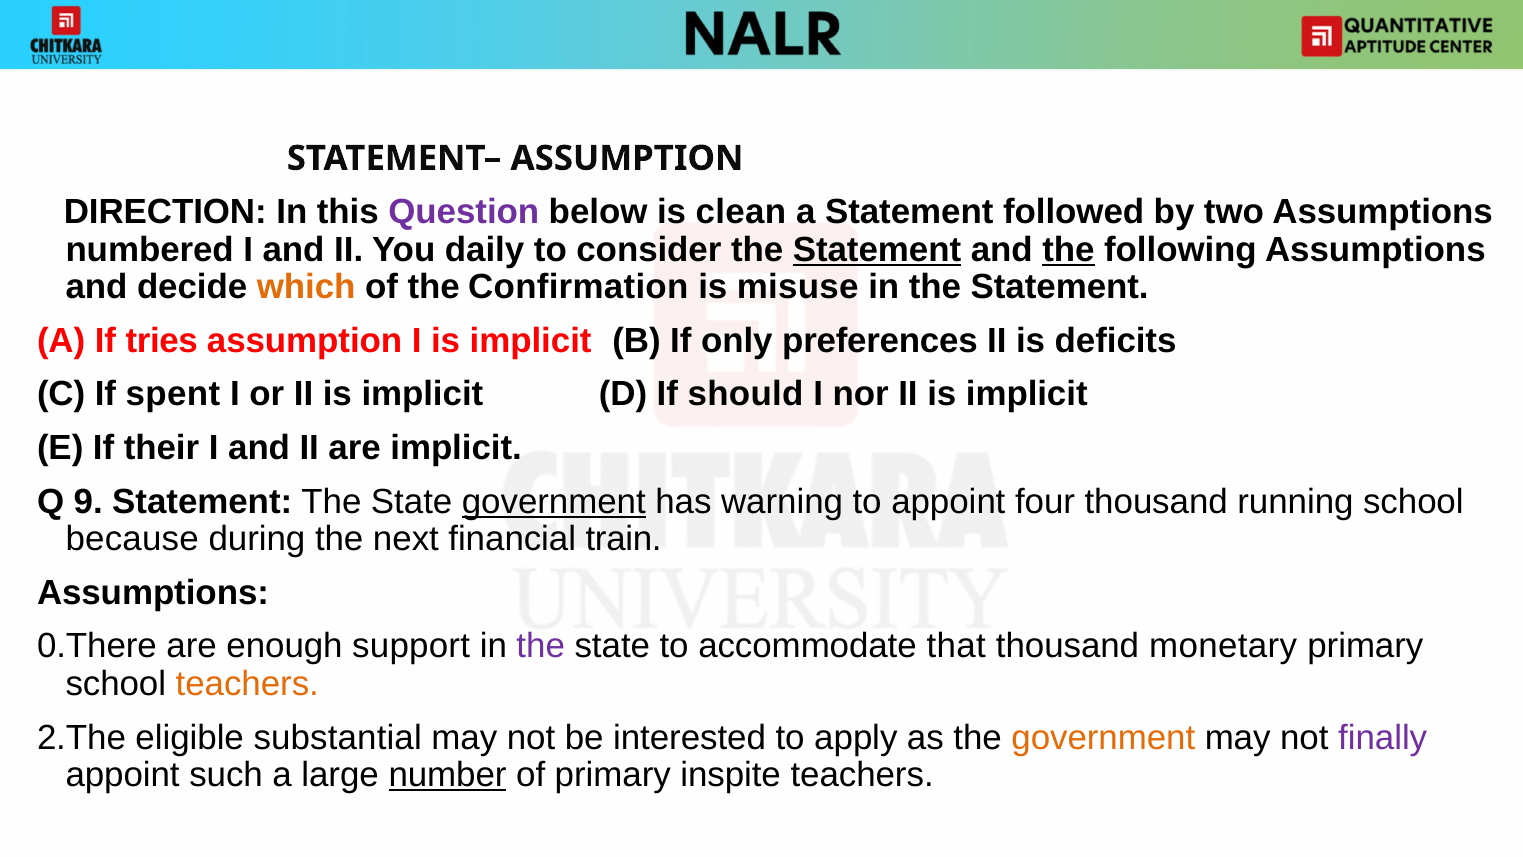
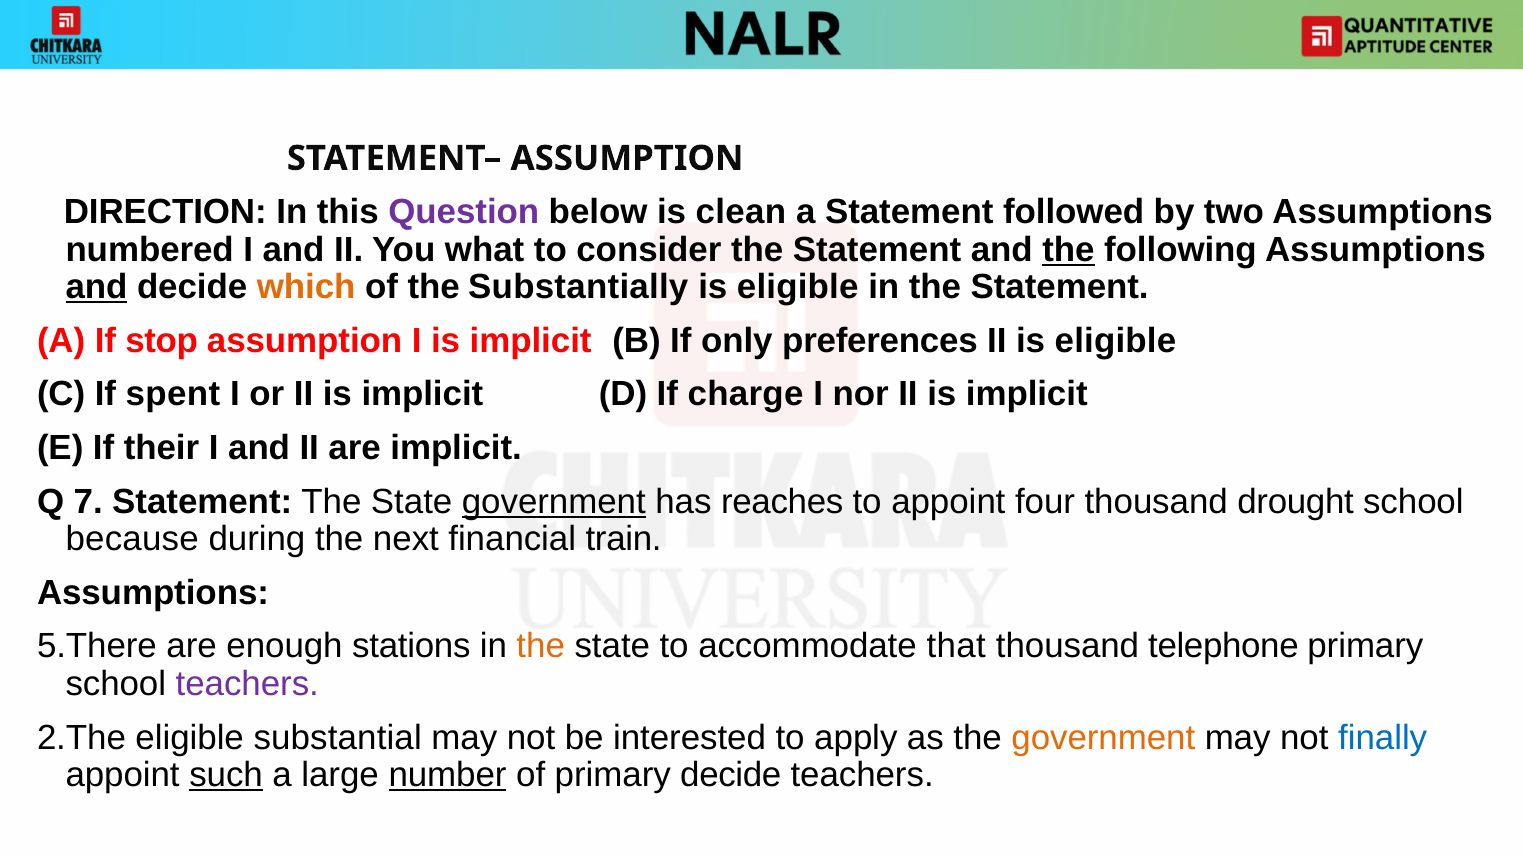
daily: daily -> what
Statement at (877, 249) underline: present -> none
and at (96, 287) underline: none -> present
Confirmation: Confirmation -> Substantially
misuse at (798, 287): misuse -> eligible
tries: tries -> stop
II is deficits: deficits -> eligible
should: should -> charge
9: 9 -> 7
warning: warning -> reaches
running: running -> drought
0.There: 0.There -> 5.There
support: support -> stations
the at (541, 646) colour: purple -> orange
monetary: monetary -> telephone
teachers at (247, 684) colour: orange -> purple
finally colour: purple -> blue
such underline: none -> present
primary inspite: inspite -> decide
